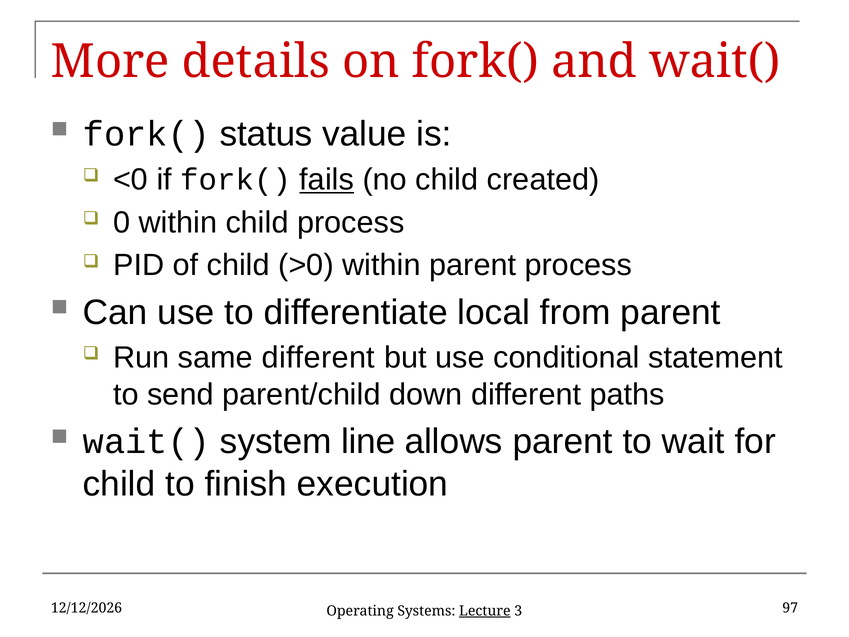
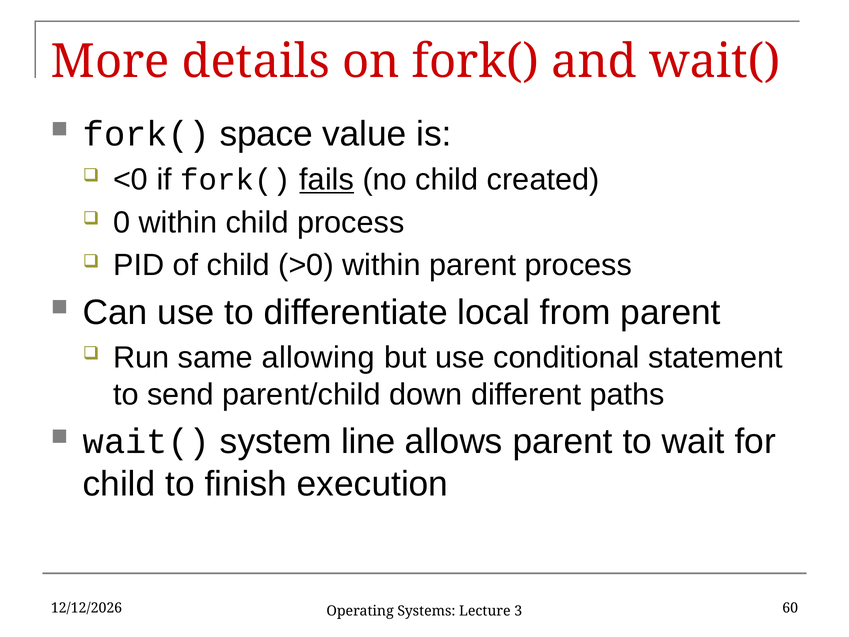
status: status -> space
same different: different -> allowing
97: 97 -> 60
Lecture underline: present -> none
